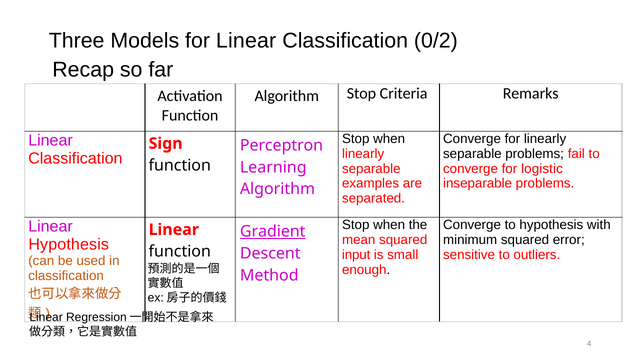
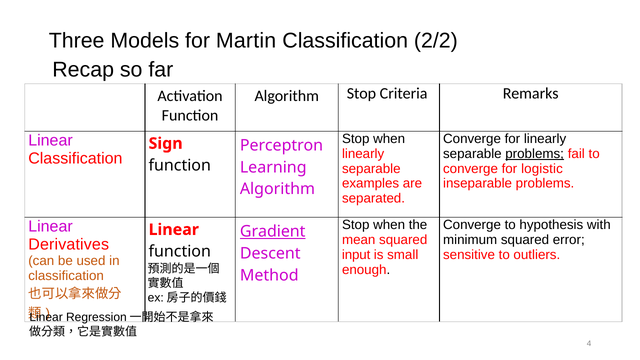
for Linear: Linear -> Martin
0/2: 0/2 -> 2/2
problems at (535, 154) underline: none -> present
Hypothesis at (69, 244): Hypothesis -> Derivatives
